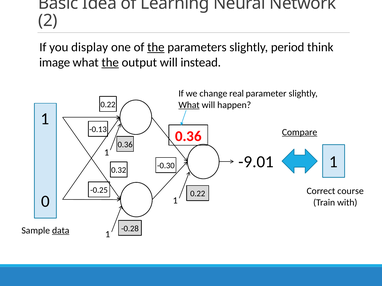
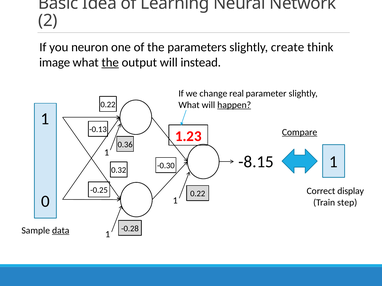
display: display -> neuron
the at (156, 47) underline: present -> none
period: period -> create
What at (189, 105) underline: present -> none
happen underline: none -> present
0.36 at (188, 136): 0.36 -> 1.23
-9.01: -9.01 -> -8.15
course: course -> display
with: with -> step
